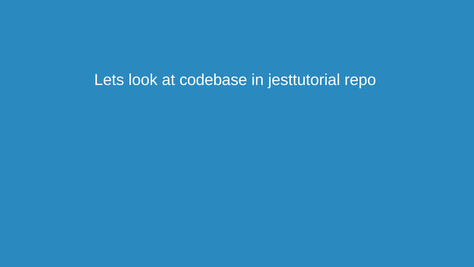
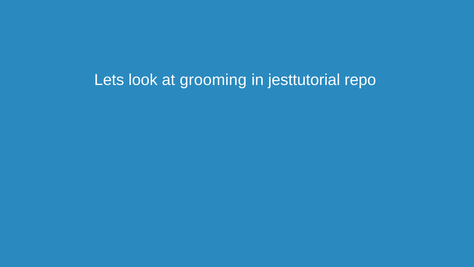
codebase: codebase -> grooming
